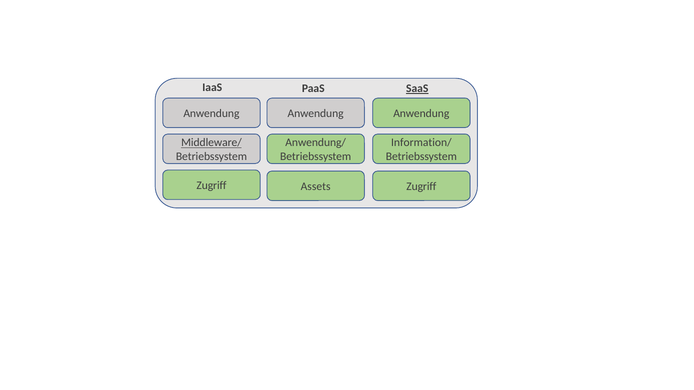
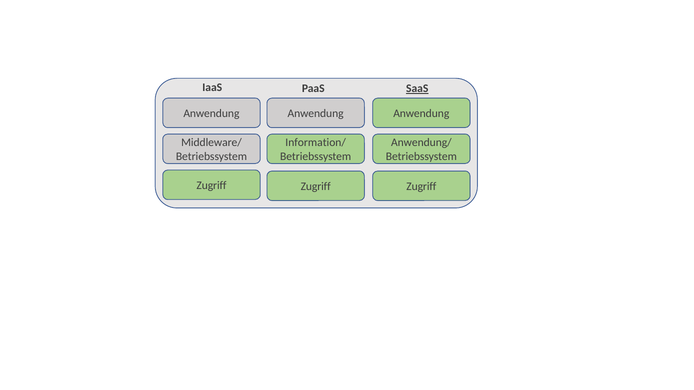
Middleware/ underline: present -> none
Anwendung/: Anwendung/ -> Information/
Information/: Information/ -> Anwendung/
Assets at (316, 187): Assets -> Zugriff
